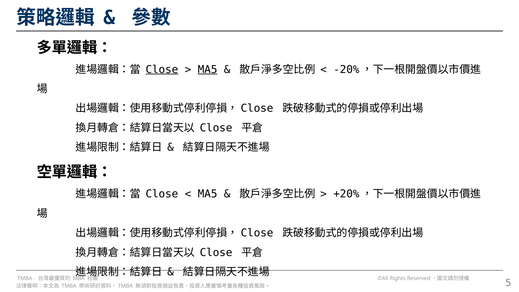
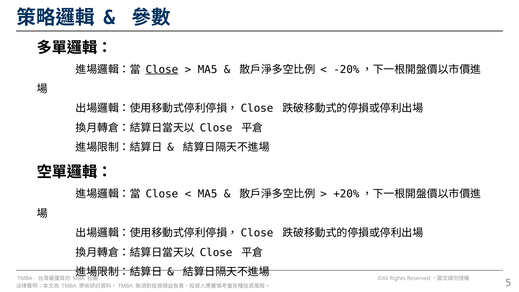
MA5 at (208, 69) underline: present -> none
